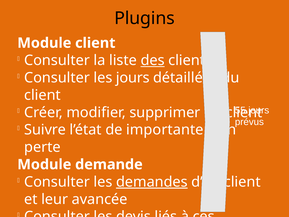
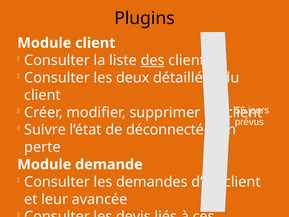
les jours: jours -> deux
importante: importante -> déconnecté
demandes at (152, 182) underline: present -> none
